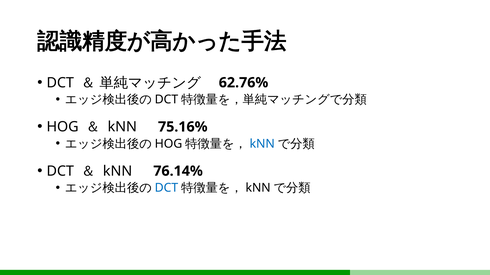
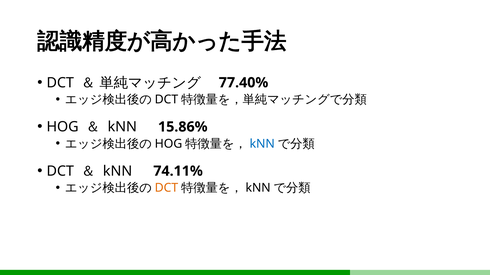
62.76%: 62.76% -> 77.40%
75.16%: 75.16% -> 15.86%
76.14%: 76.14% -> 74.11%
DCT at (166, 188) colour: blue -> orange
